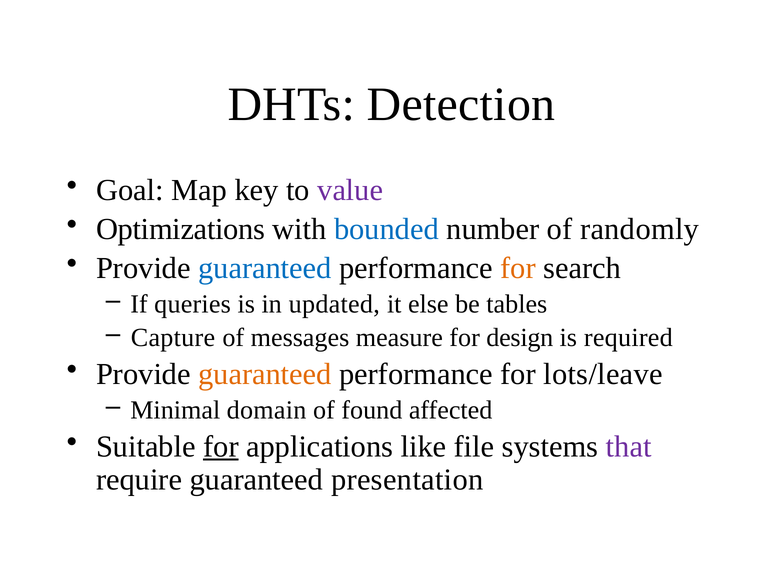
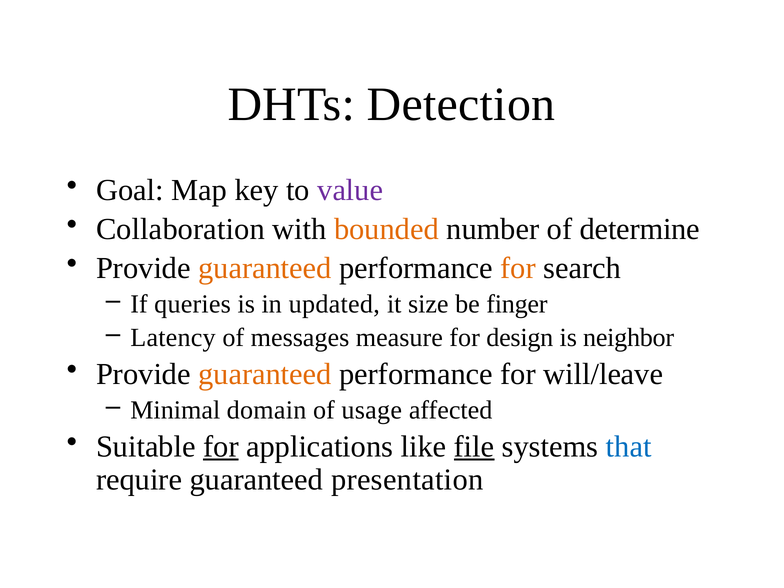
Optimizations: Optimizations -> Collaboration
bounded colour: blue -> orange
randomly: randomly -> determine
guaranteed at (265, 268) colour: blue -> orange
else: else -> size
tables: tables -> finger
Capture: Capture -> Latency
required: required -> neighbor
lots/leave: lots/leave -> will/leave
found: found -> usage
file underline: none -> present
that colour: purple -> blue
